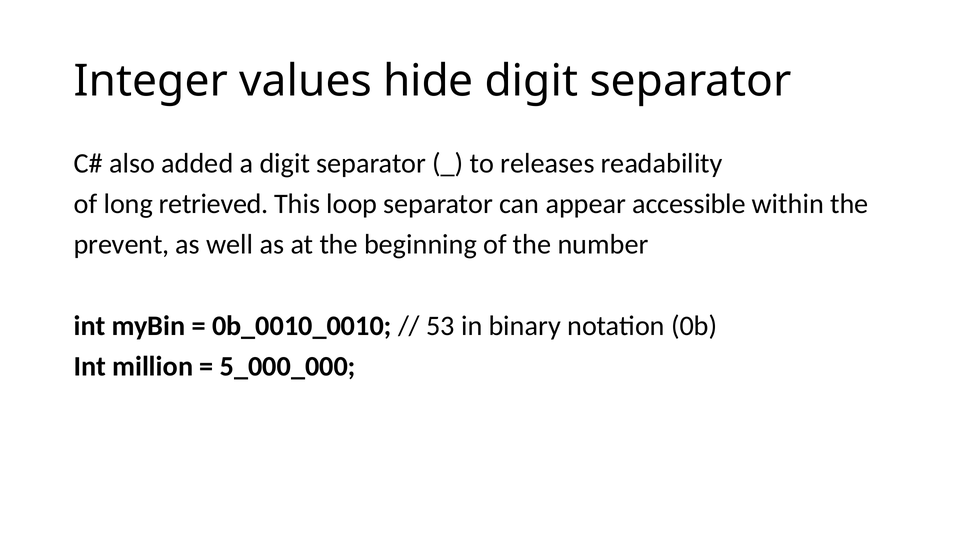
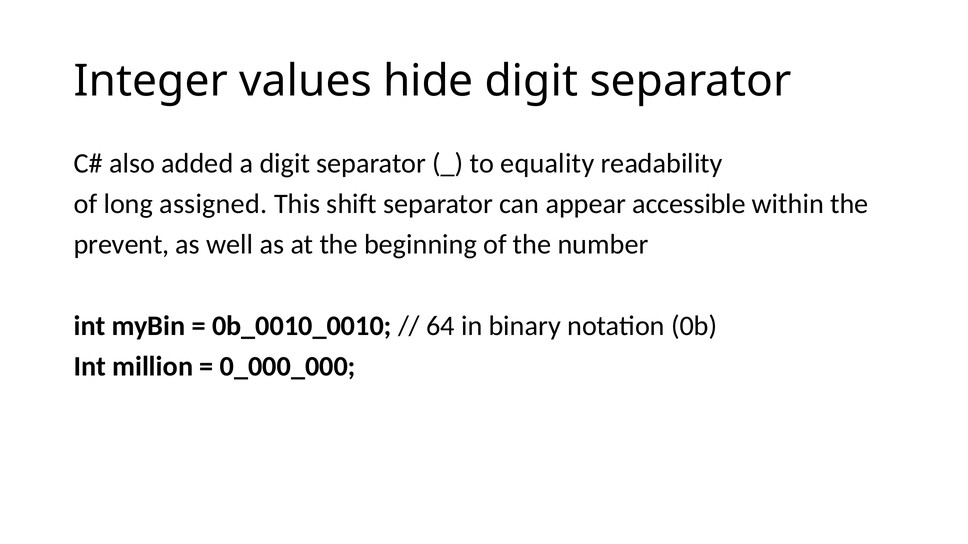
releases: releases -> equality
retrieved: retrieved -> assigned
loop: loop -> shift
53: 53 -> 64
5_000_000: 5_000_000 -> 0_000_000
